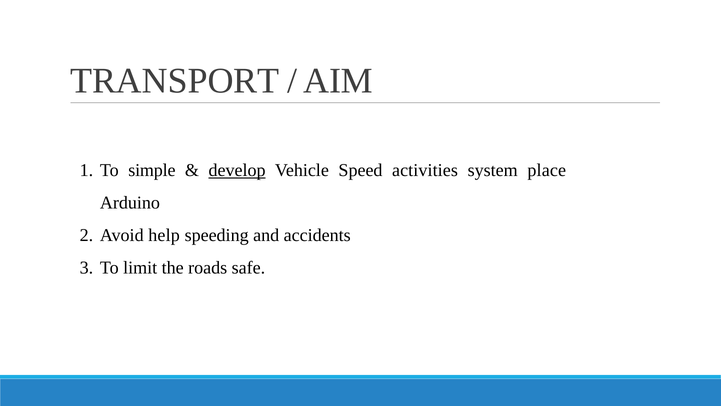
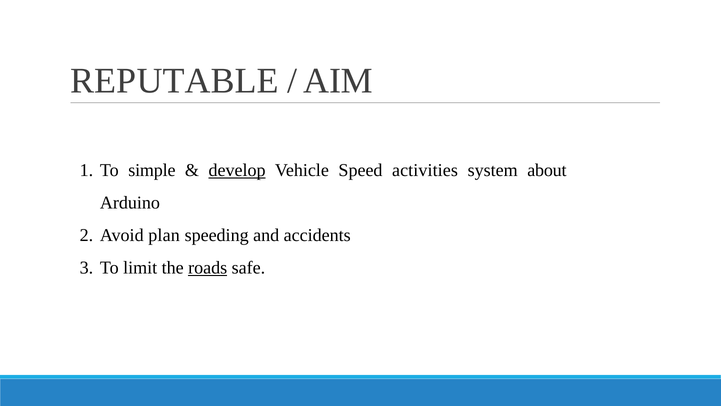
TRANSPORT: TRANSPORT -> REPUTABLE
place: place -> about
help: help -> plan
roads underline: none -> present
